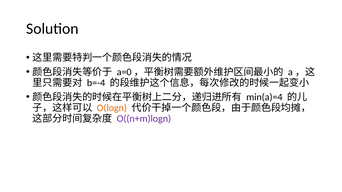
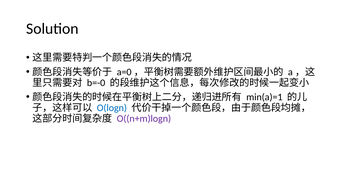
b=-4: b=-4 -> b=-0
min(a)=4: min(a)=4 -> min(a)=1
O(logn colour: orange -> blue
